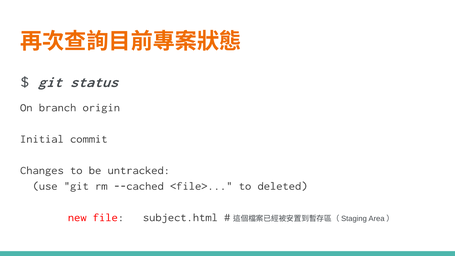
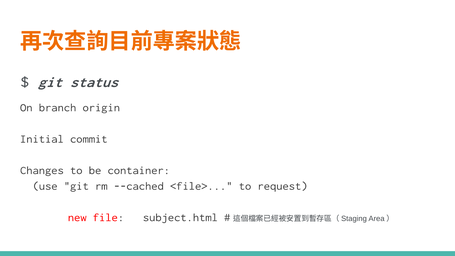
untracked: untracked -> container
deleted: deleted -> request
